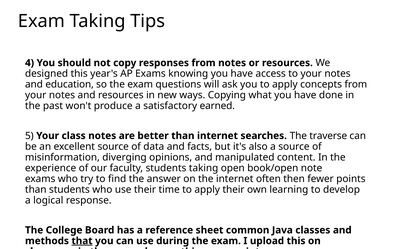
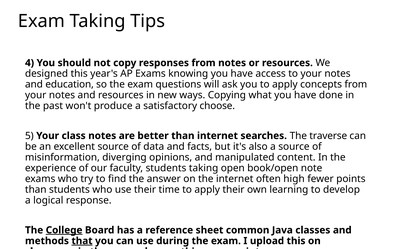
earned: earned -> choose
then: then -> high
College underline: none -> present
